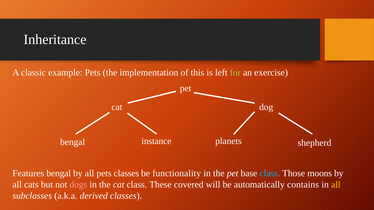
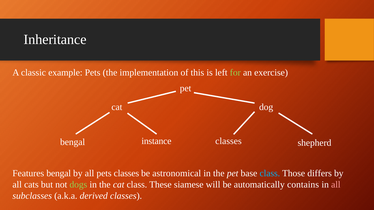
planets at (229, 141): planets -> classes
functionality: functionality -> astronomical
moons: moons -> differs
dogs colour: pink -> light green
covered: covered -> siamese
all at (336, 185) colour: yellow -> pink
